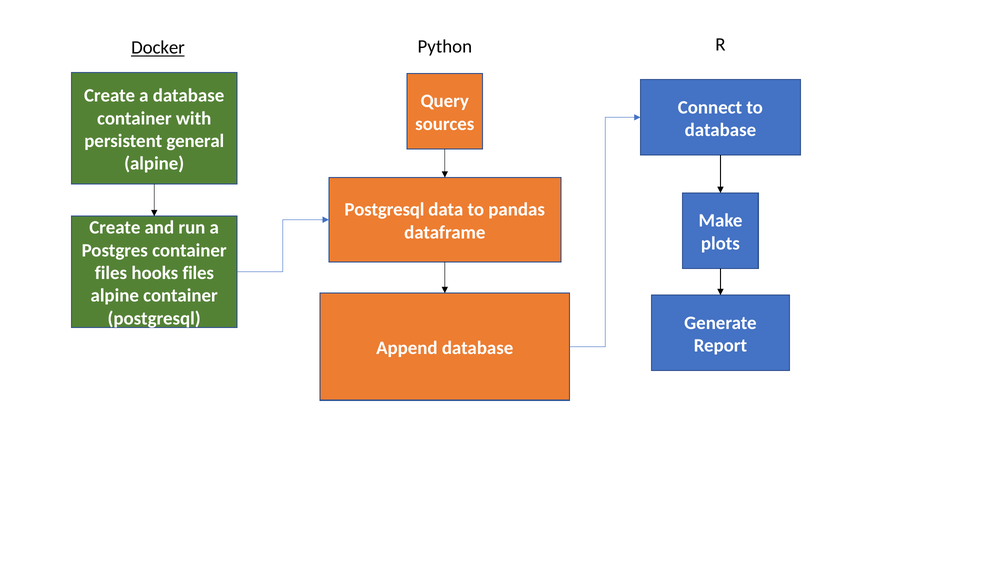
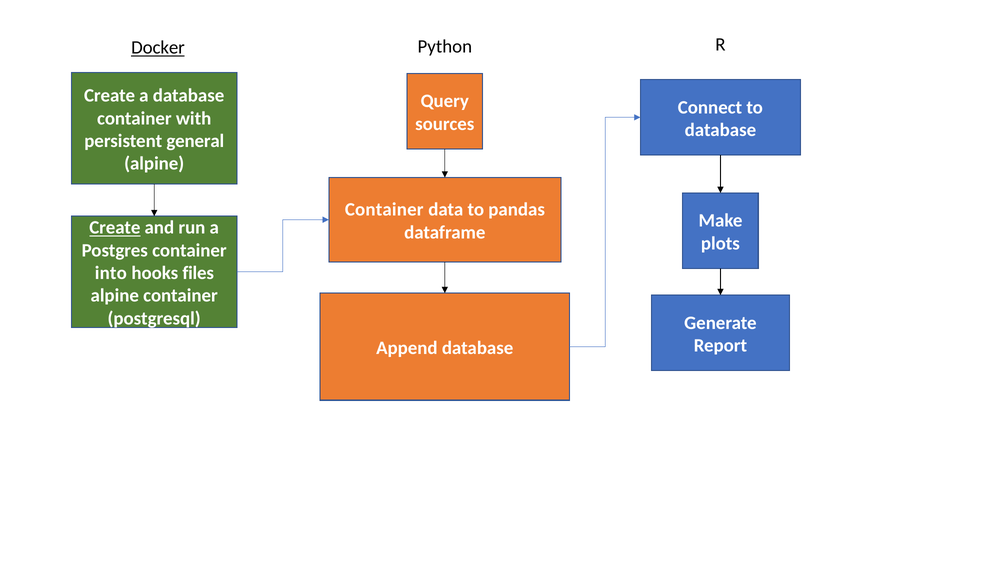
Postgresql at (384, 210): Postgresql -> Container
Create at (115, 228) underline: none -> present
files at (111, 273): files -> into
